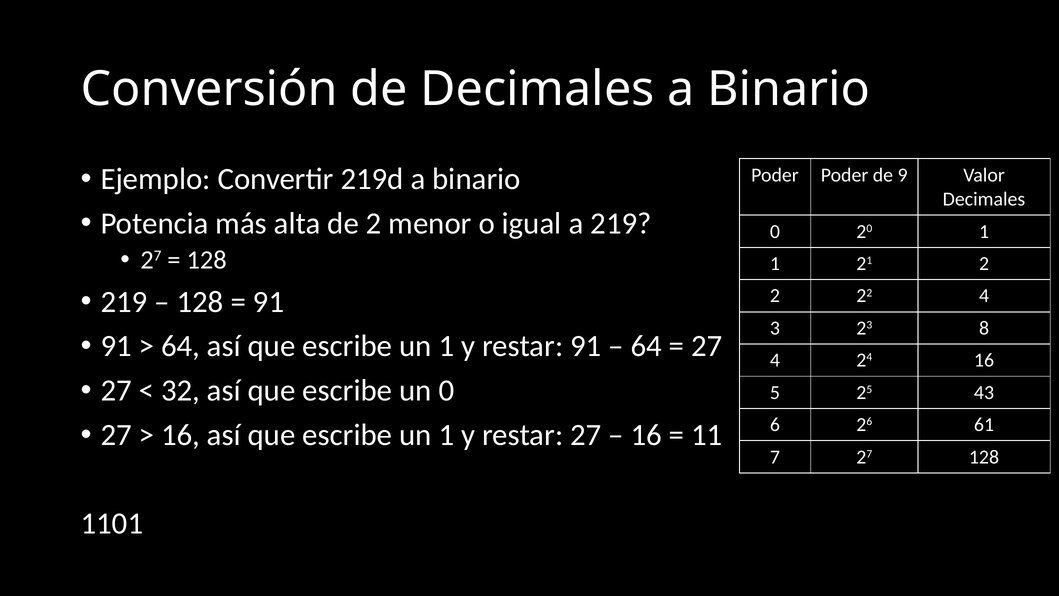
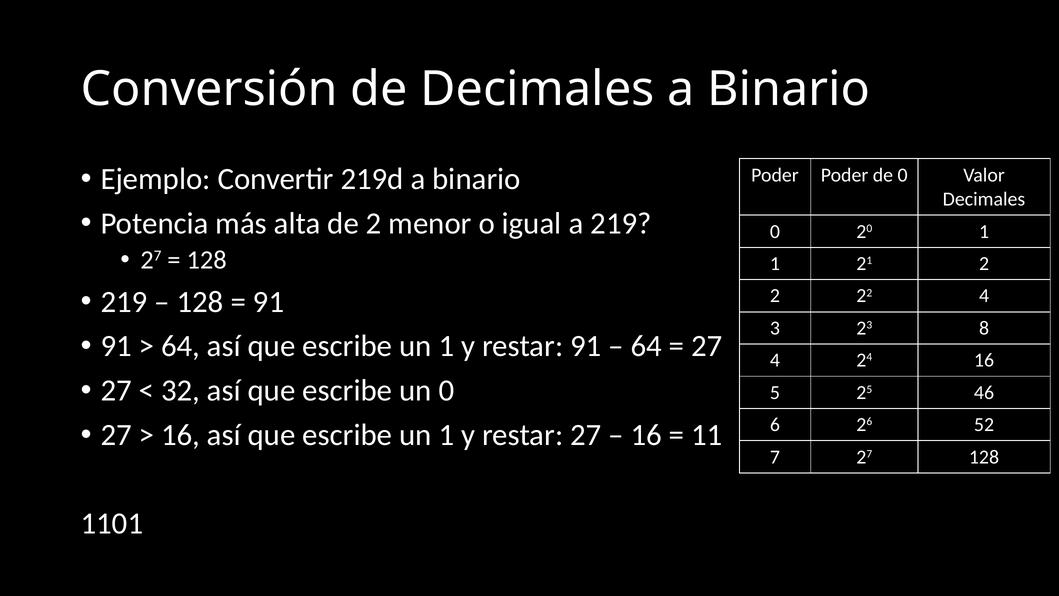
de 9: 9 -> 0
43: 43 -> 46
61: 61 -> 52
